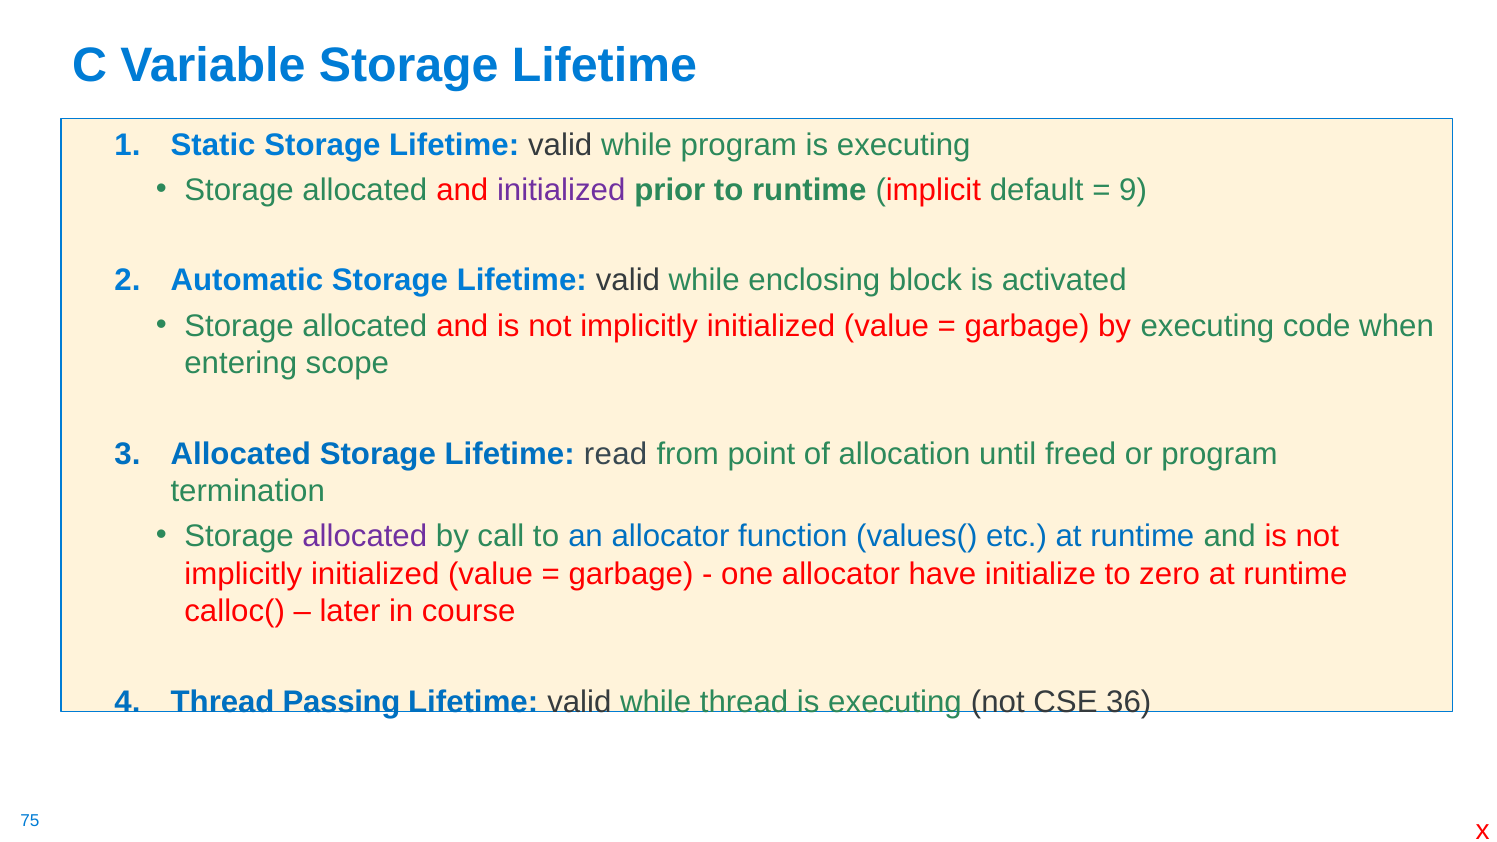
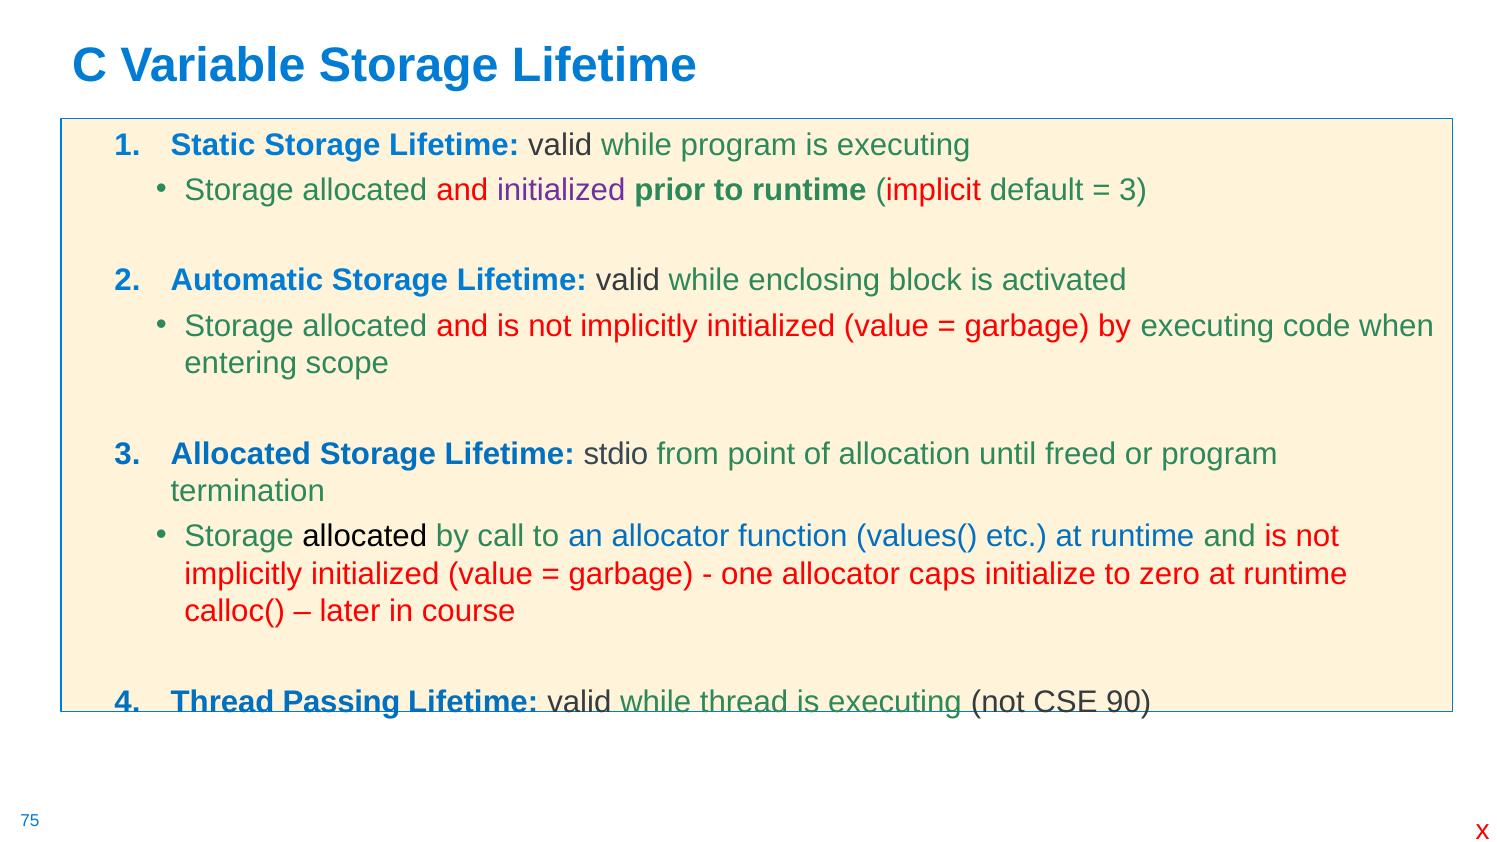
9 at (1133, 190): 9 -> 3
read: read -> stdio
allocated at (365, 536) colour: purple -> black
have: have -> caps
36: 36 -> 90
